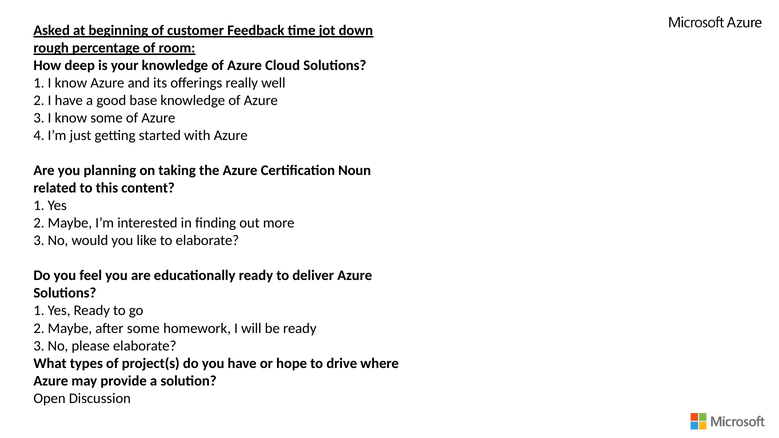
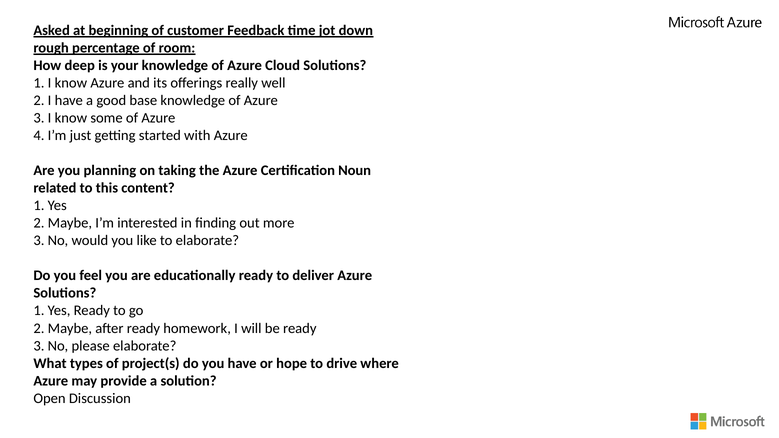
after some: some -> ready
